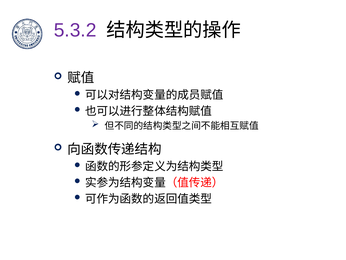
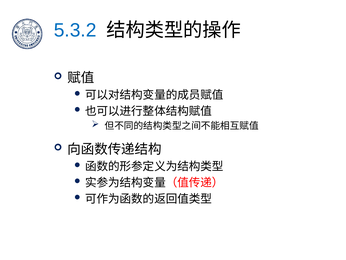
5.3.2 colour: purple -> blue
